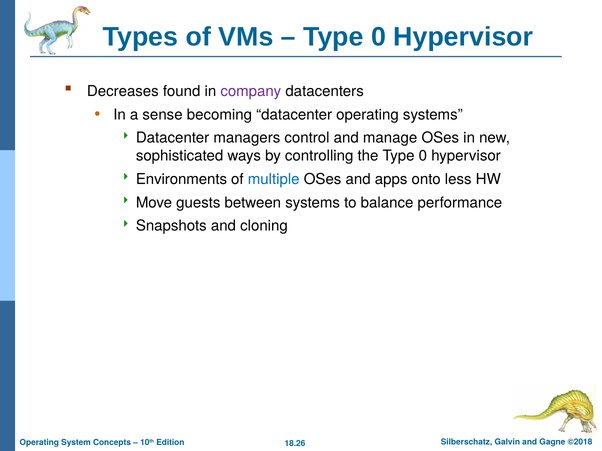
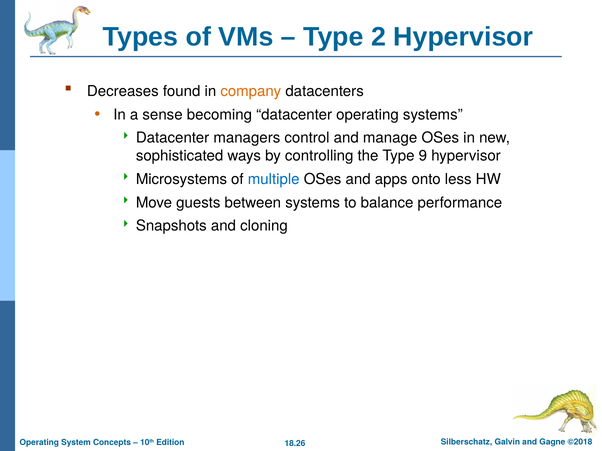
0 at (379, 37): 0 -> 2
company colour: purple -> orange
the Type 0: 0 -> 9
Environments: Environments -> Microsystems
